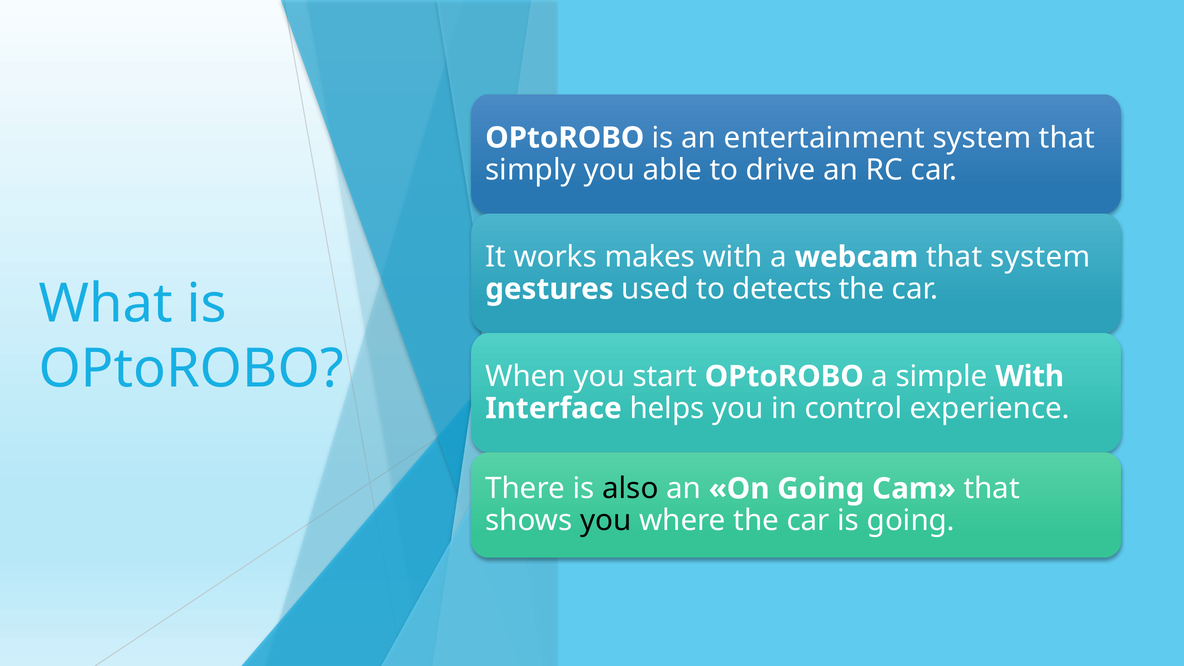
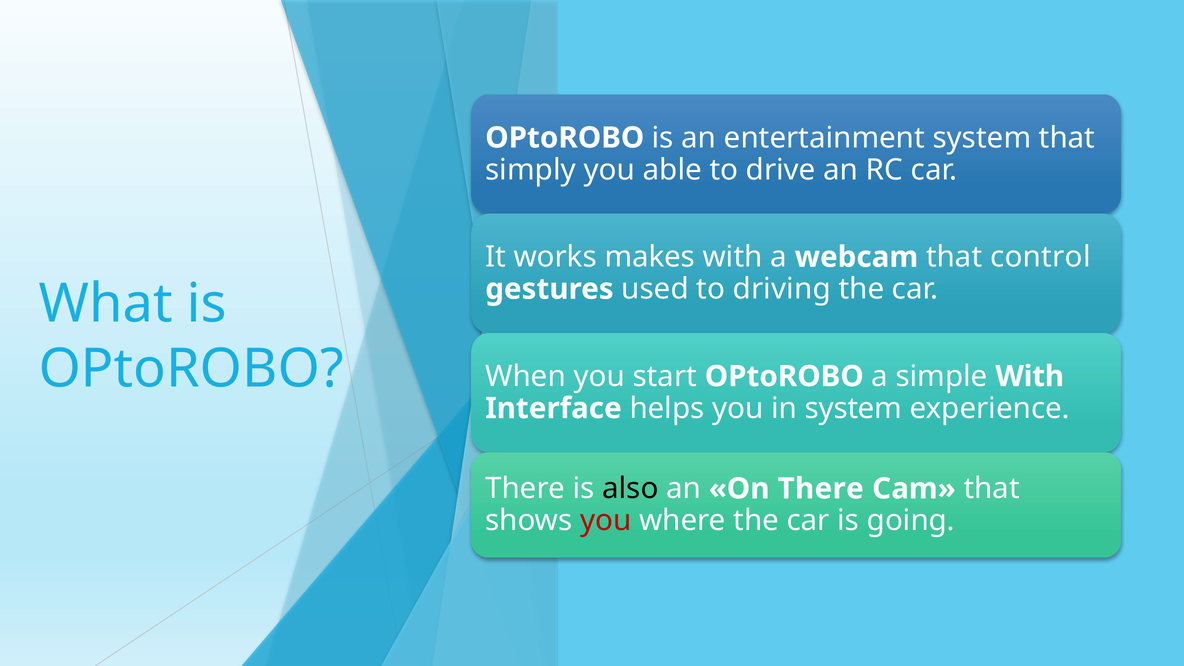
that system: system -> control
detects: detects -> driving
in control: control -> system
On Going: Going -> There
you at (606, 521) colour: black -> red
